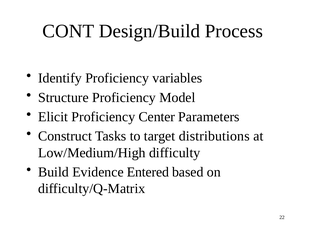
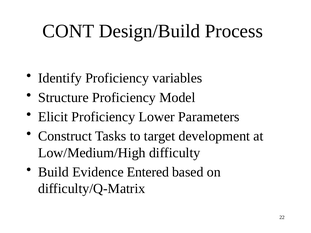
Center: Center -> Lower
distributions: distributions -> development
